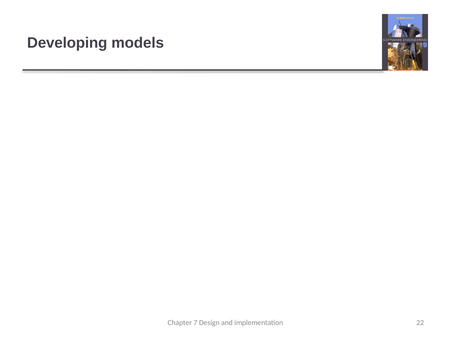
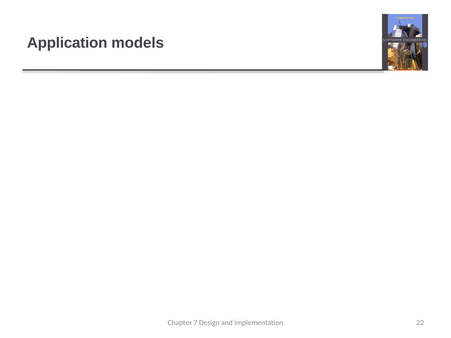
Developing: Developing -> Application
